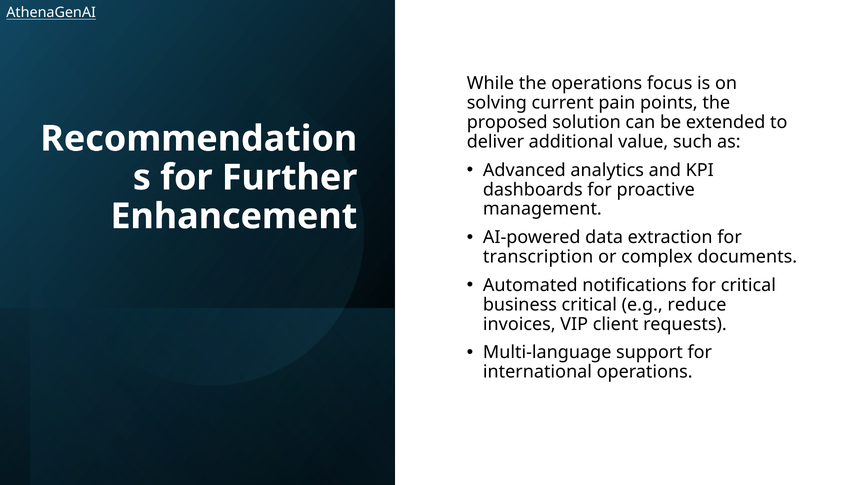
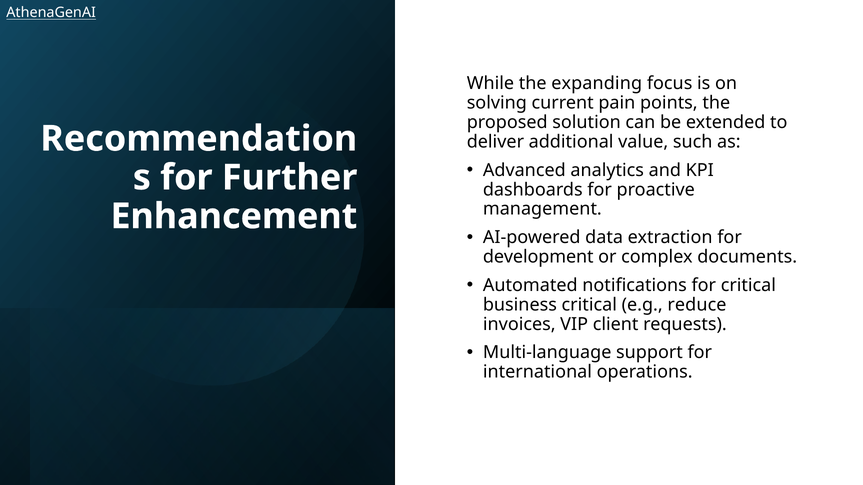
the operations: operations -> expanding
transcription: transcription -> development
